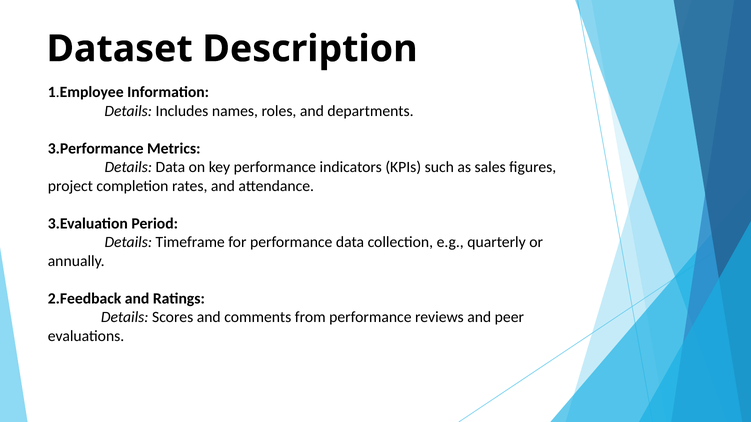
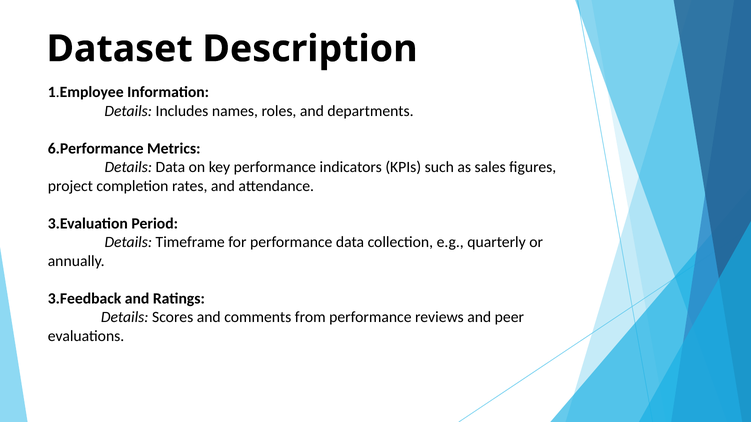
3.Performance: 3.Performance -> 6.Performance
2.Feedback: 2.Feedback -> 3.Feedback
